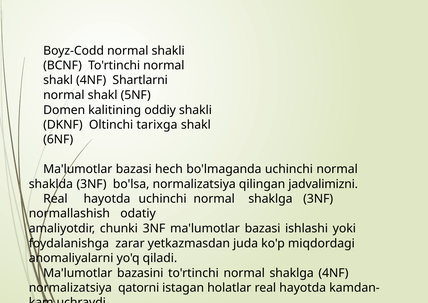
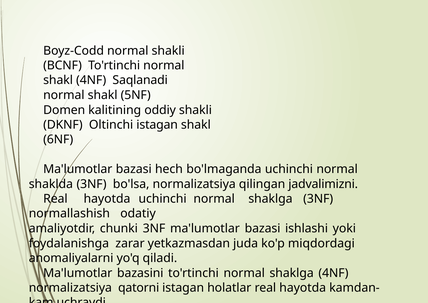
Shartlarni: Shartlarni -> Saqlanadi
Oltinchi tarixga: tarixga -> istagan
